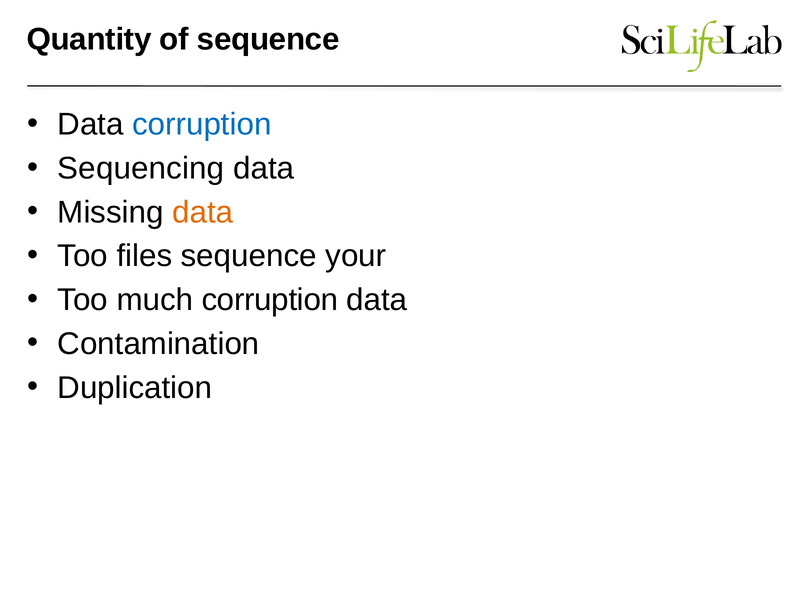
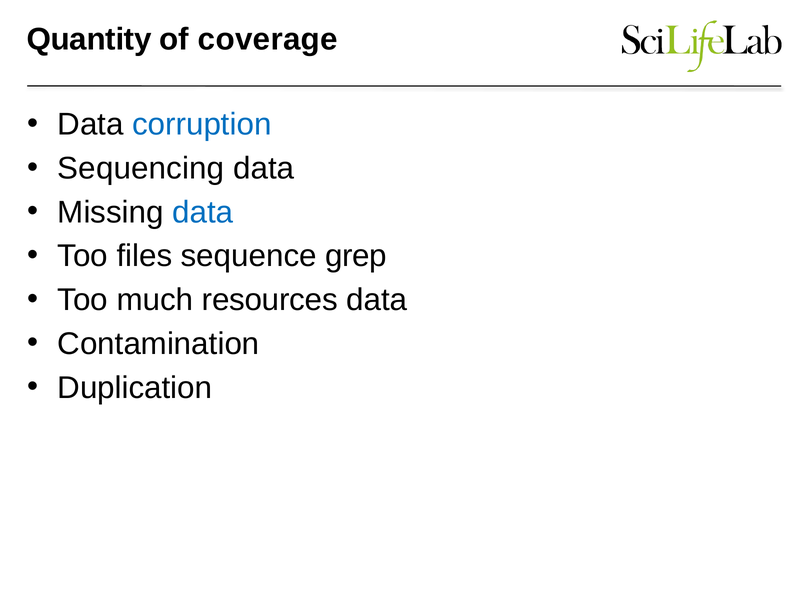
of sequence: sequence -> coverage
data at (203, 212) colour: orange -> blue
your: your -> grep
much corruption: corruption -> resources
